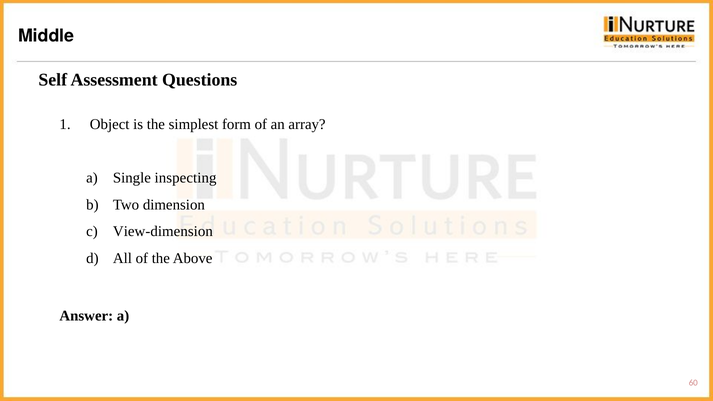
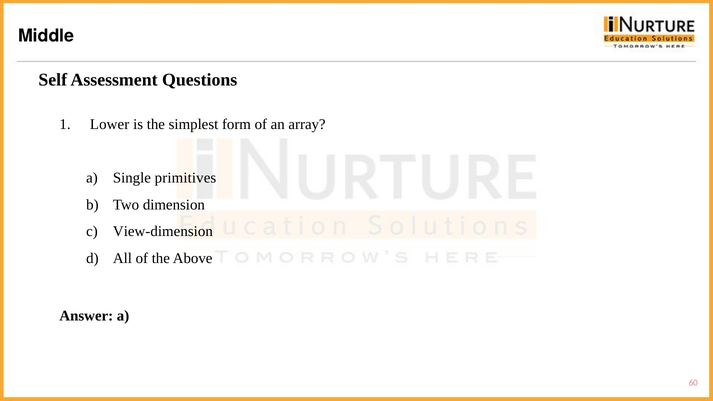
Object: Object -> Lower
inspecting: inspecting -> primitives
